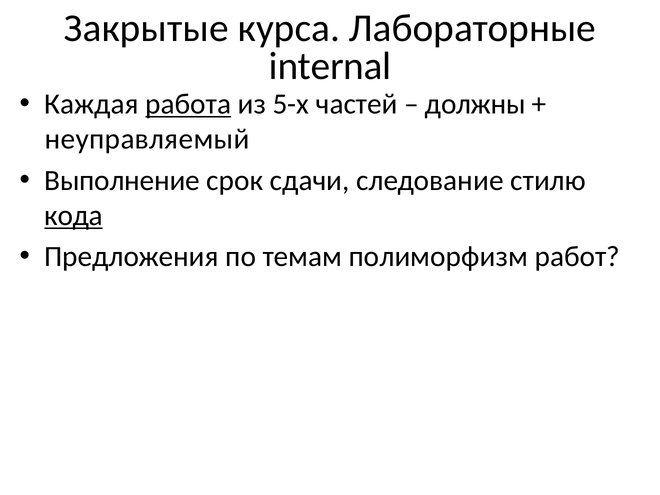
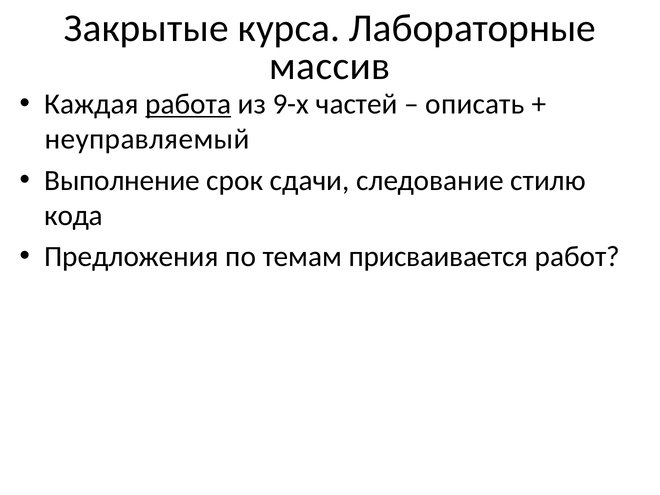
internal: internal -> массив
5-х: 5-х -> 9-х
должны: должны -> описать
кода underline: present -> none
полиморфизм: полиморфизм -> присваивается
